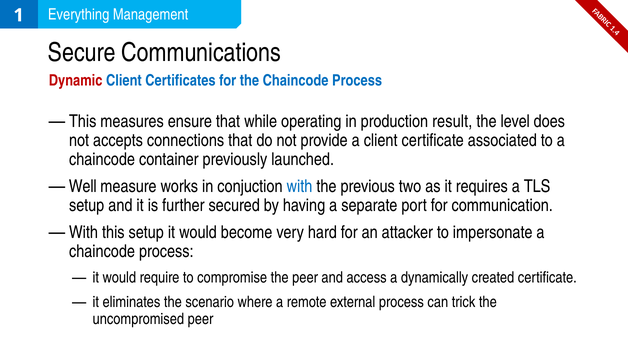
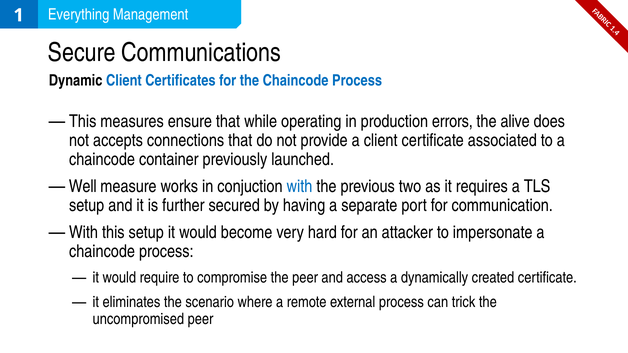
Dynamic colour: red -> black
result: result -> errors
level: level -> alive
